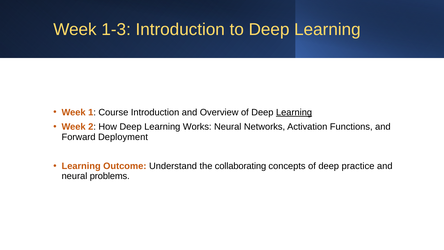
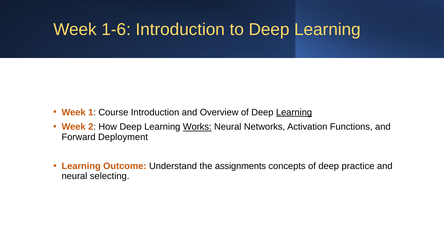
1-3: 1-3 -> 1-6
Works underline: none -> present
collaborating: collaborating -> assignments
problems: problems -> selecting
